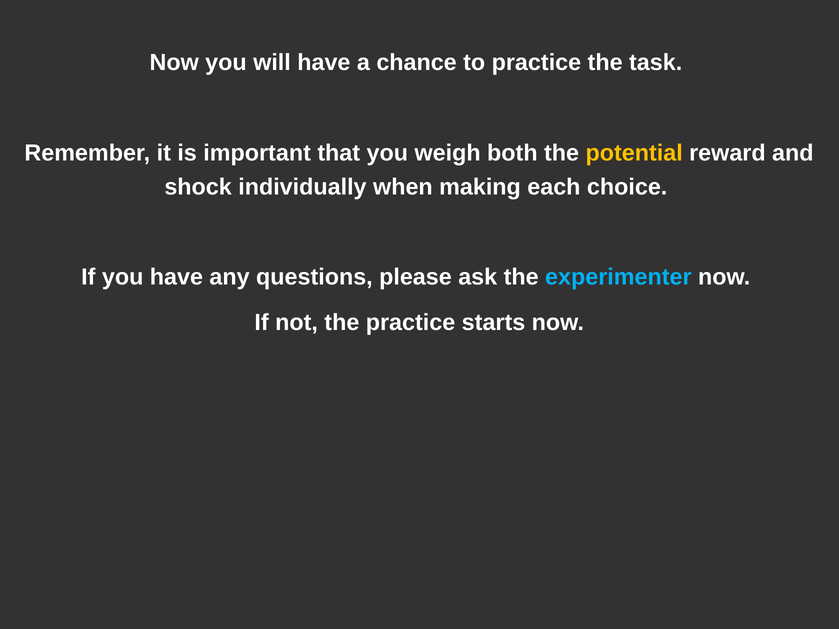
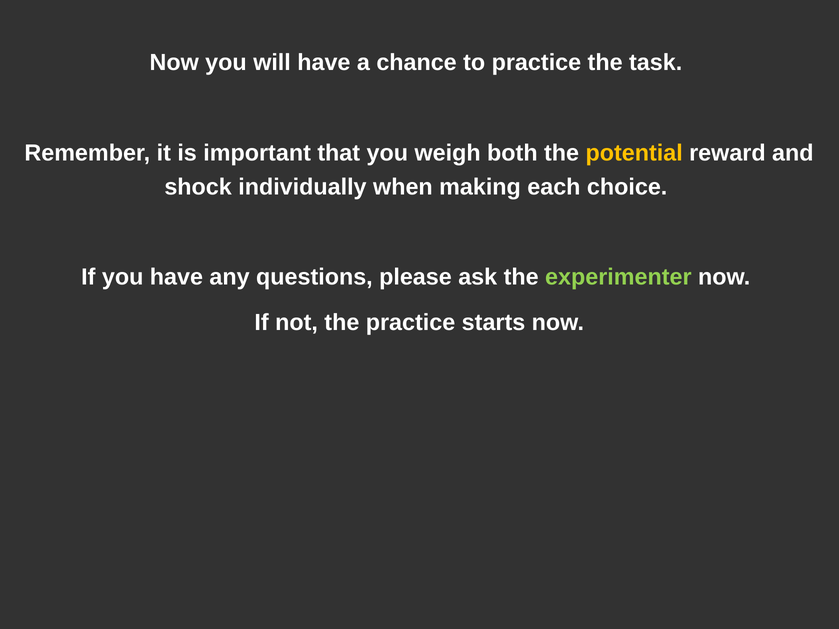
experimenter colour: light blue -> light green
